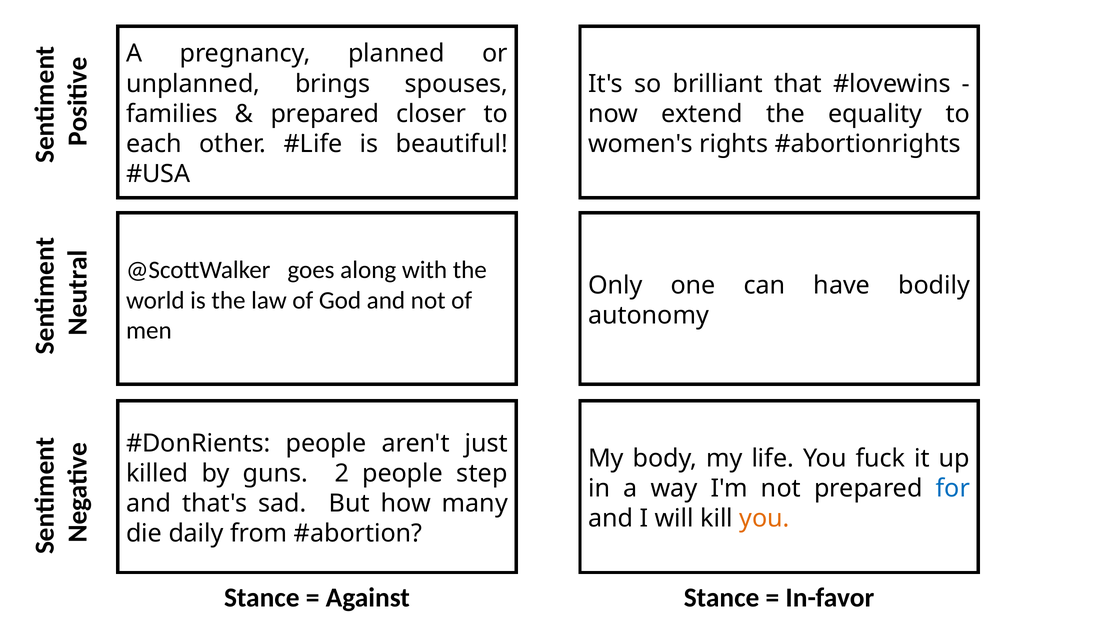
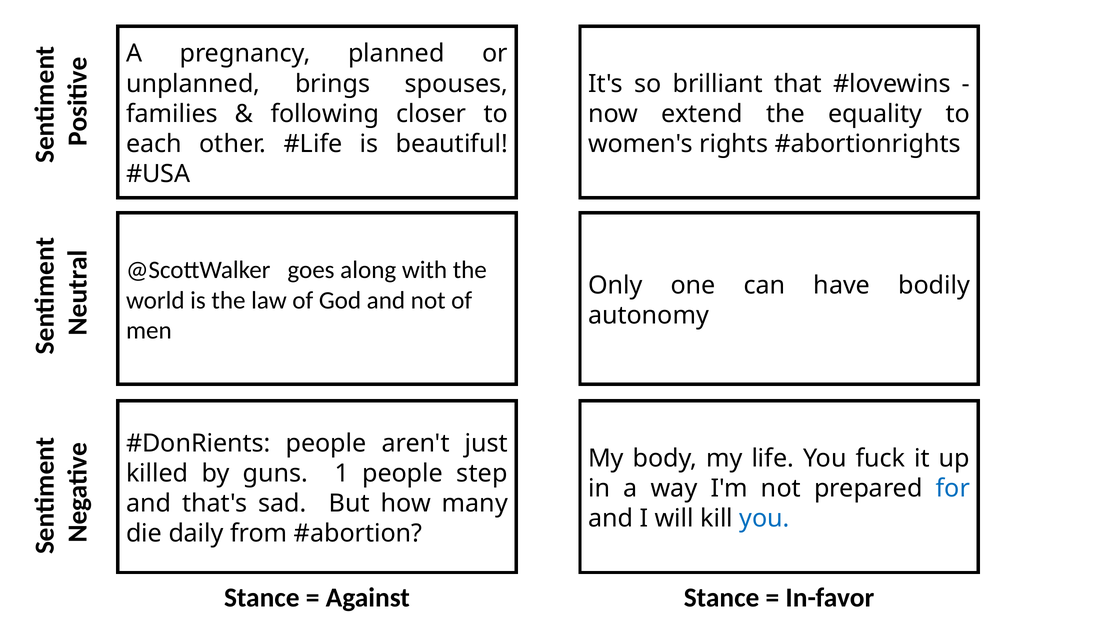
prepared at (325, 114): prepared -> following
2: 2 -> 1
you at (765, 519) colour: orange -> blue
